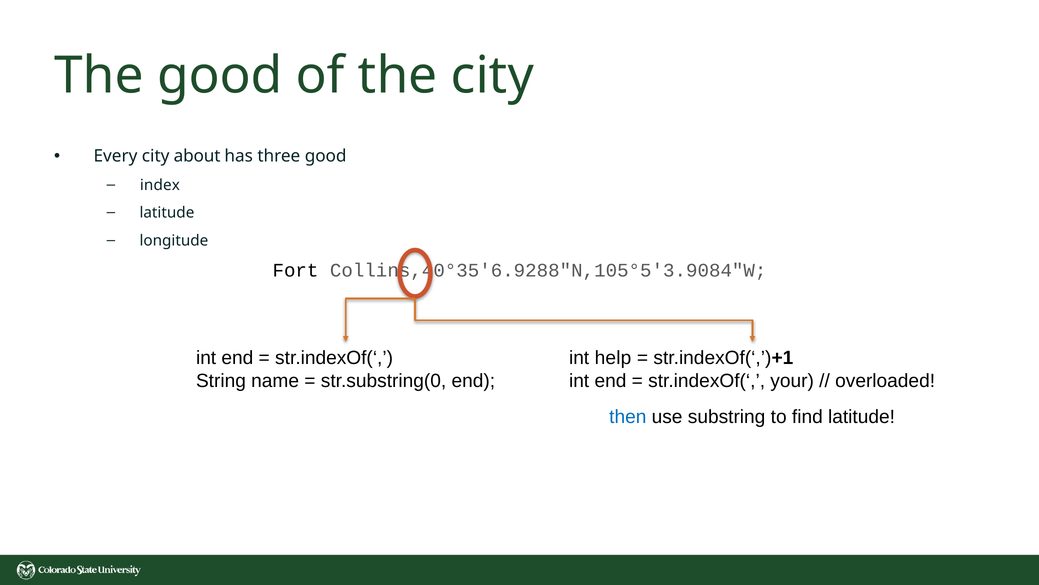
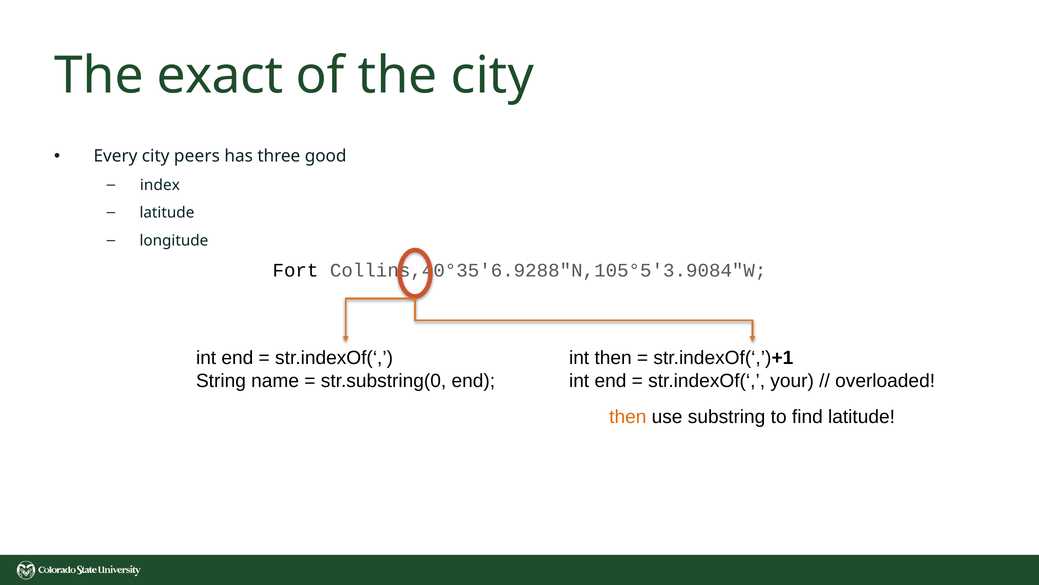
The good: good -> exact
about: about -> peers
int help: help -> then
then at (628, 417) colour: blue -> orange
